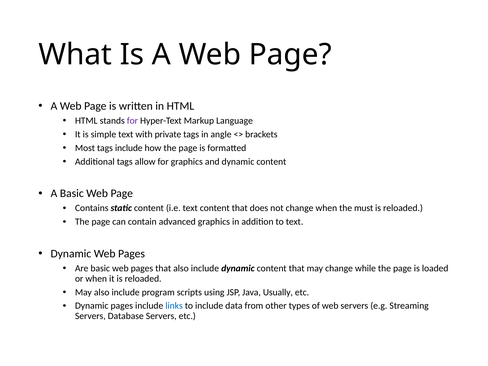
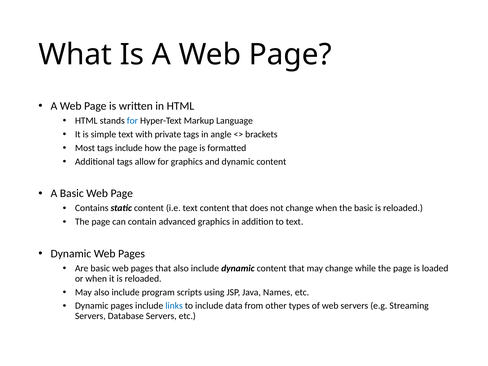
for at (132, 121) colour: purple -> blue
the must: must -> basic
Usually: Usually -> Names
